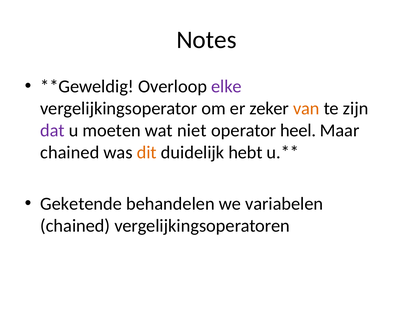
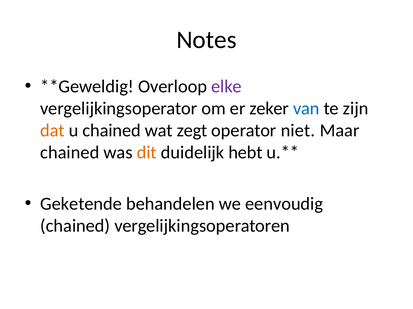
van colour: orange -> blue
dat colour: purple -> orange
u moeten: moeten -> chained
niet: niet -> zegt
heel: heel -> niet
variabelen: variabelen -> eenvoudig
